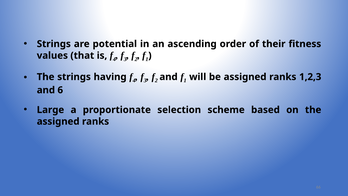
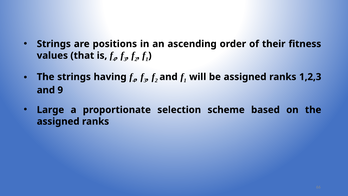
potential: potential -> positions
6: 6 -> 9
